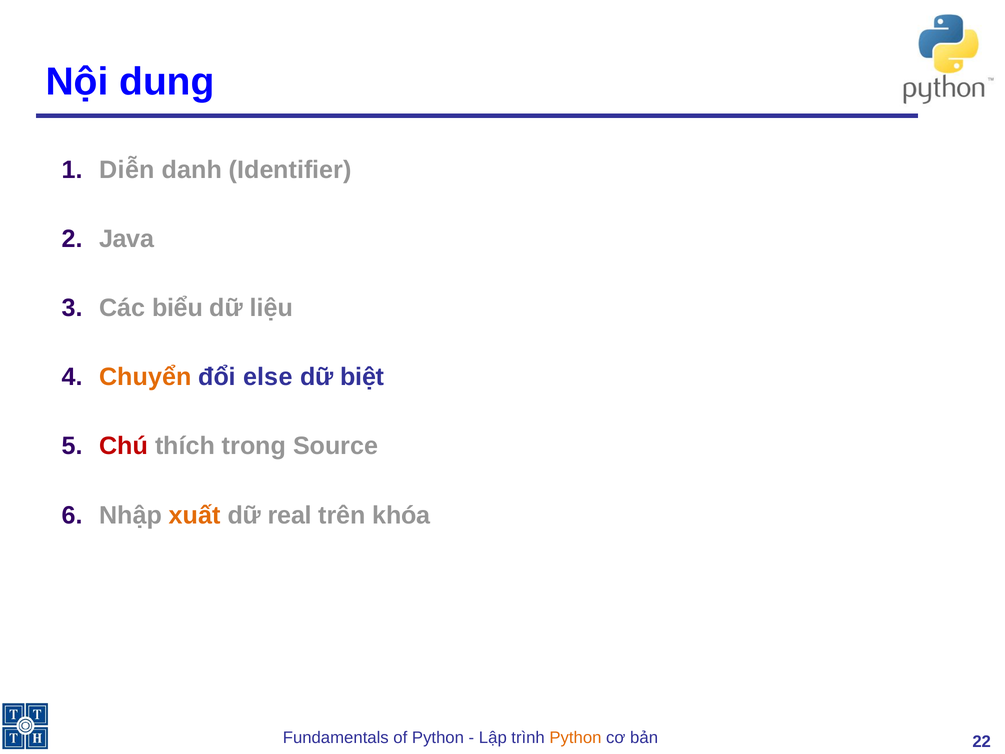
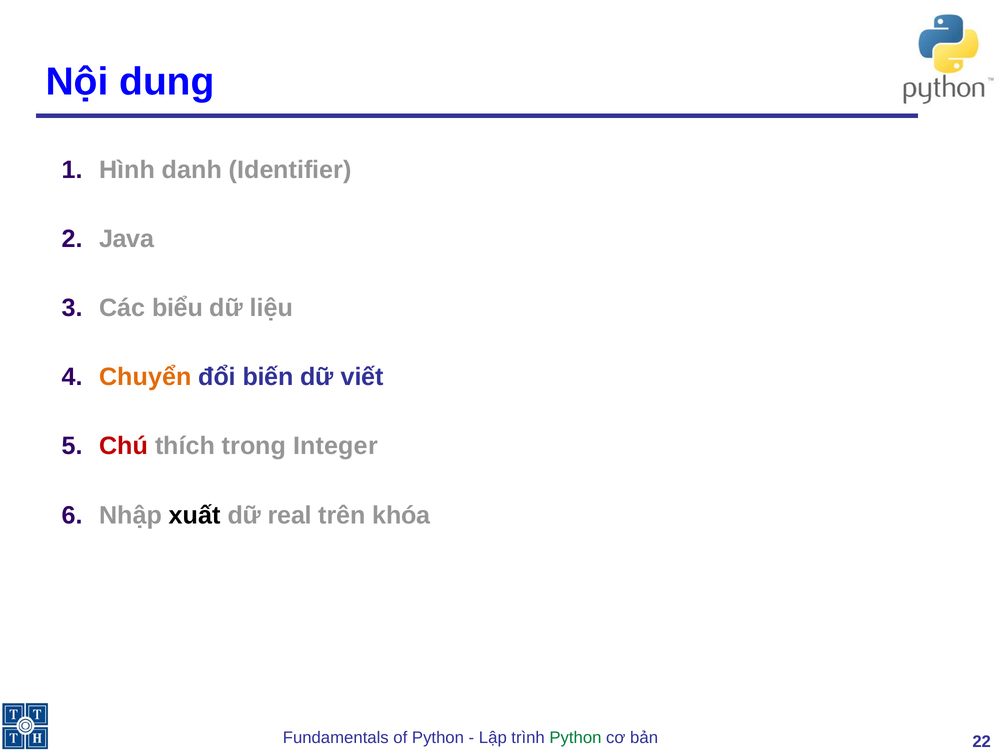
Diễn: Diễn -> Hình
else: else -> biến
biệt: biệt -> viết
Source: Source -> Integer
xuất colour: orange -> black
Python at (575, 737) colour: orange -> green
